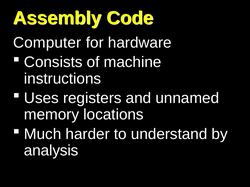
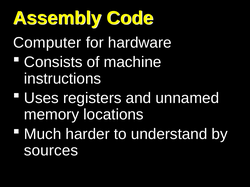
analysis: analysis -> sources
